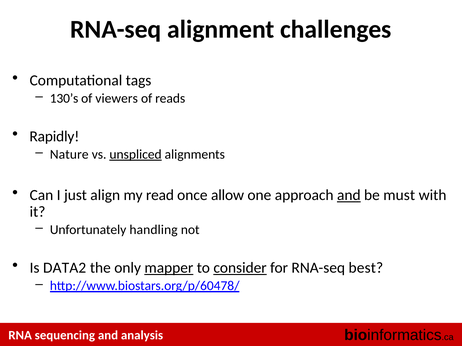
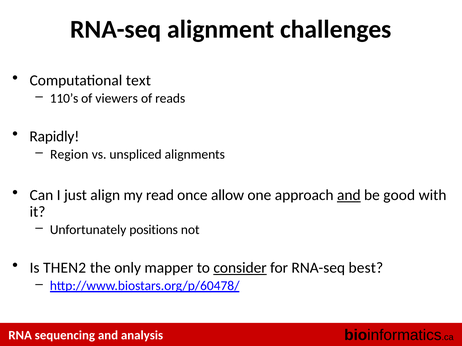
tags: tags -> text
130’s: 130’s -> 110’s
Nature: Nature -> Region
unspliced underline: present -> none
must: must -> good
handling: handling -> positions
DATA2: DATA2 -> THEN2
mapper underline: present -> none
